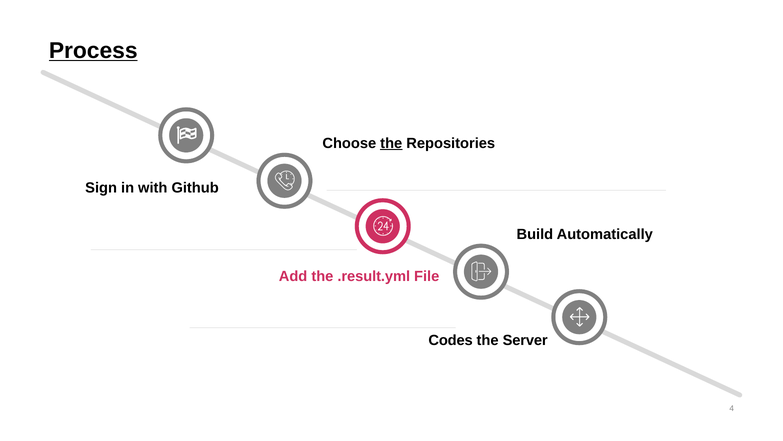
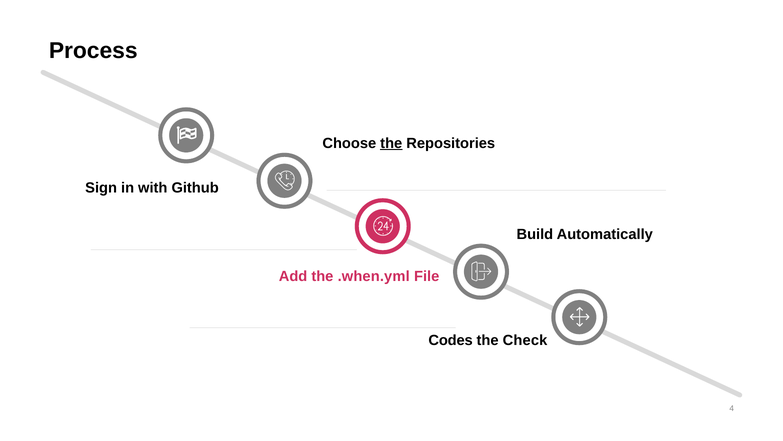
Process underline: present -> none
.result.yml: .result.yml -> .when.yml
Server: Server -> Check
